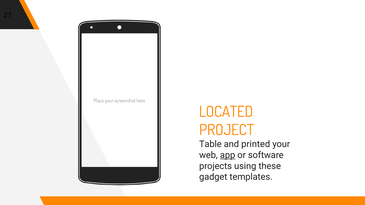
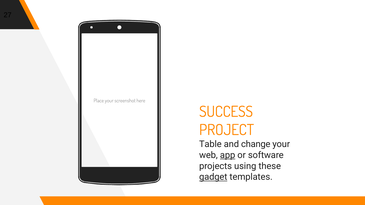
LOCATED: LOCATED -> SUCCESS
printed: printed -> change
gadget underline: none -> present
